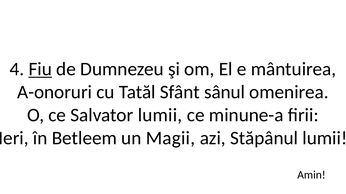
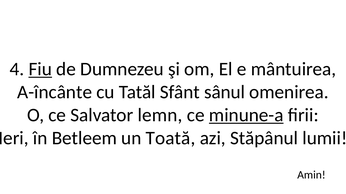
A-onoruri: A-onoruri -> A-încânte
Salvator lumii: lumii -> lemn
minune-a underline: none -> present
Magii: Magii -> Toată
